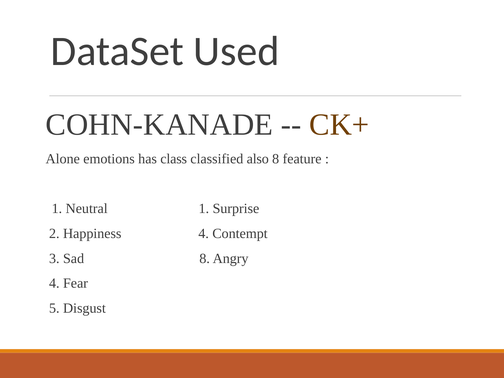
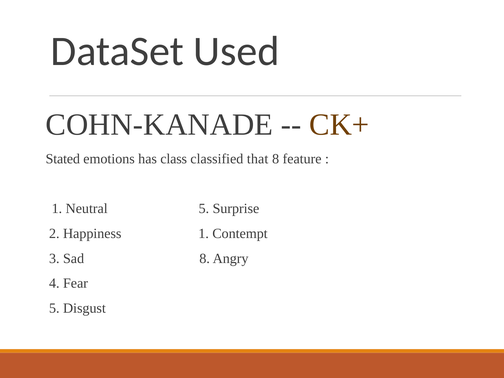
Alone: Alone -> Stated
also: also -> that
Neutral 1: 1 -> 5
Happiness 4: 4 -> 1
